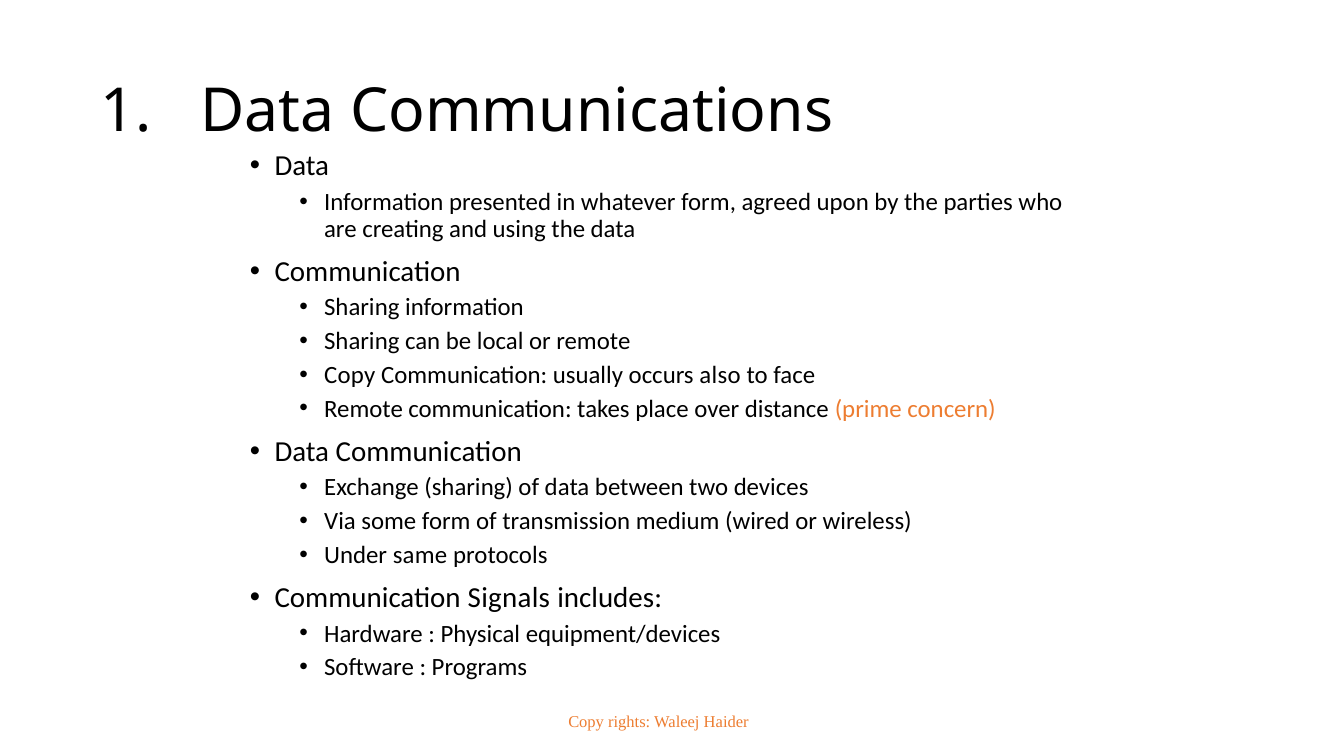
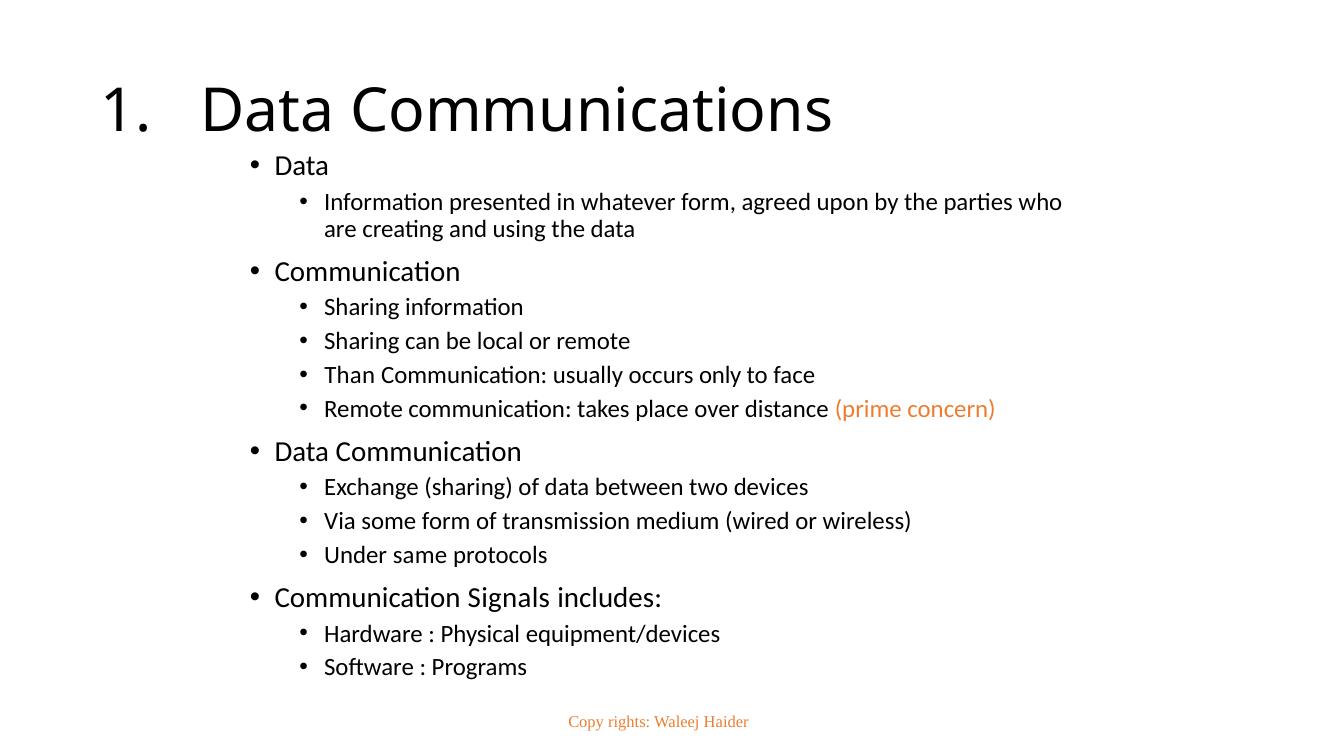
Copy at (350, 375): Copy -> Than
also: also -> only
